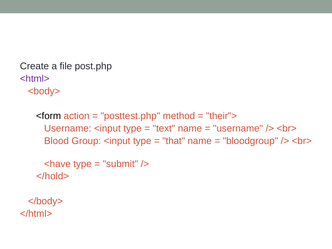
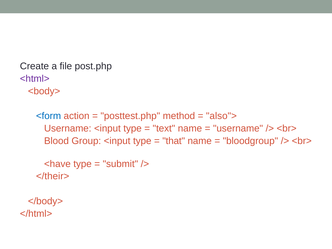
<form colour: black -> blue
their">: their"> -> also">
</hold>: </hold> -> </their>
